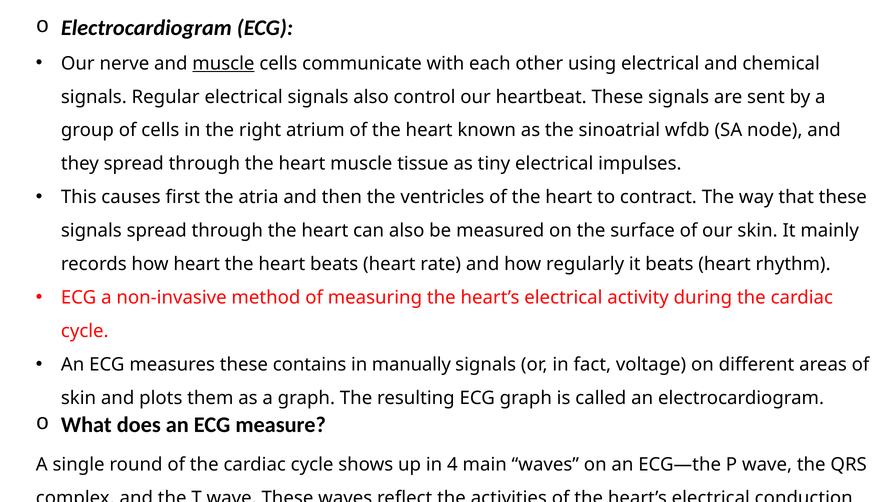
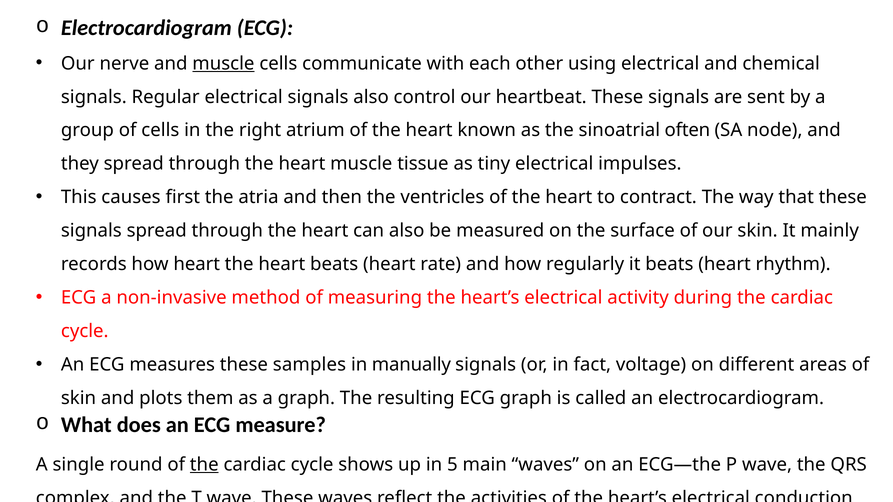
wfdb: wfdb -> often
contains: contains -> samples
the at (204, 465) underline: none -> present
4: 4 -> 5
